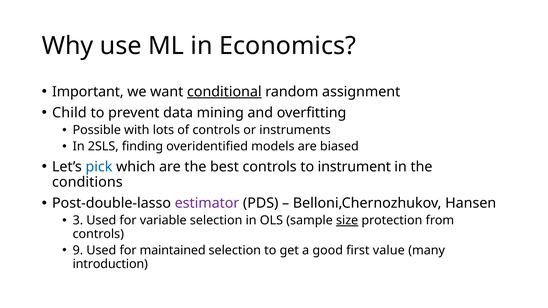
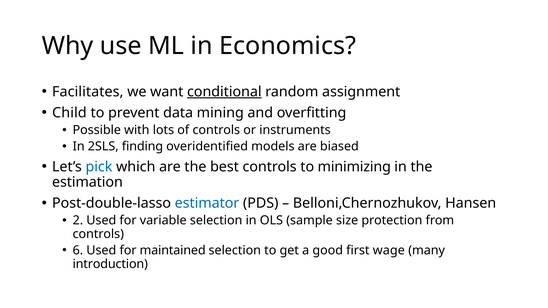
Important: Important -> Facilitates
instrument: instrument -> minimizing
conditions: conditions -> estimation
estimator colour: purple -> blue
3: 3 -> 2
size underline: present -> none
9: 9 -> 6
value: value -> wage
